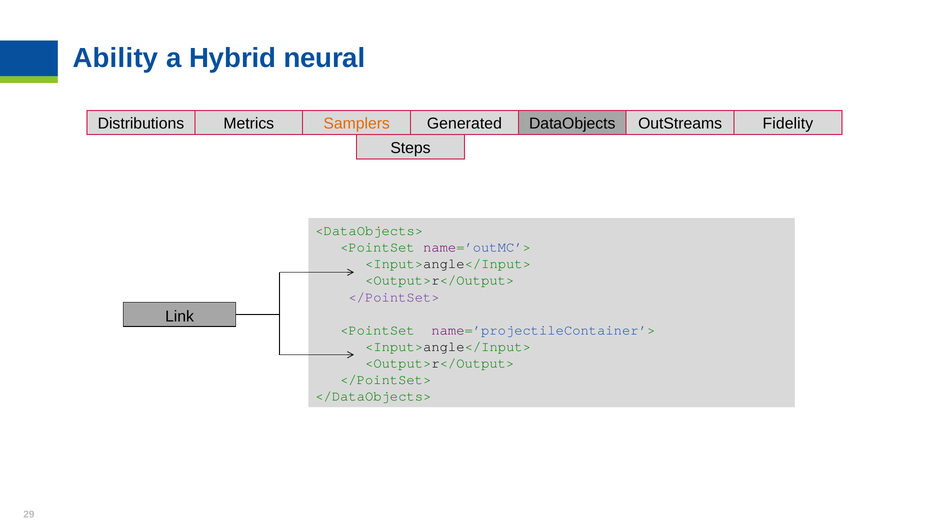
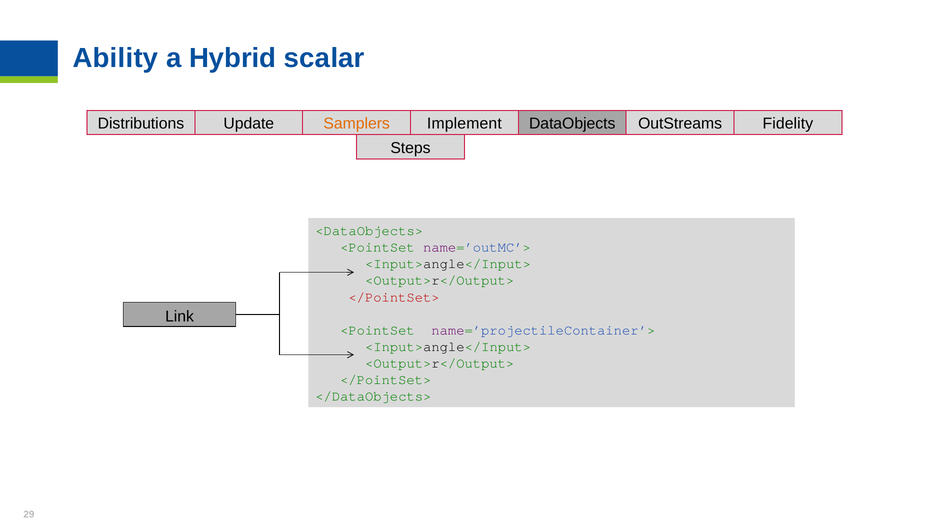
neural: neural -> scalar
Metrics: Metrics -> Update
Generated: Generated -> Implement
</PointSet> at (394, 297) colour: purple -> red
